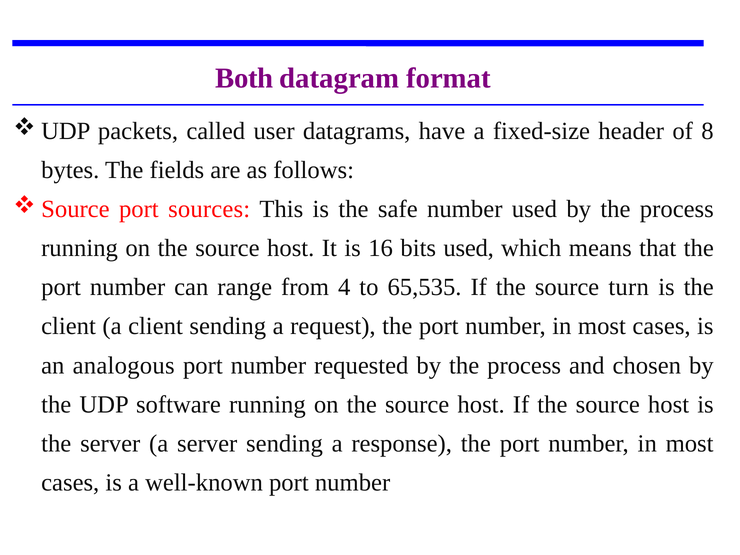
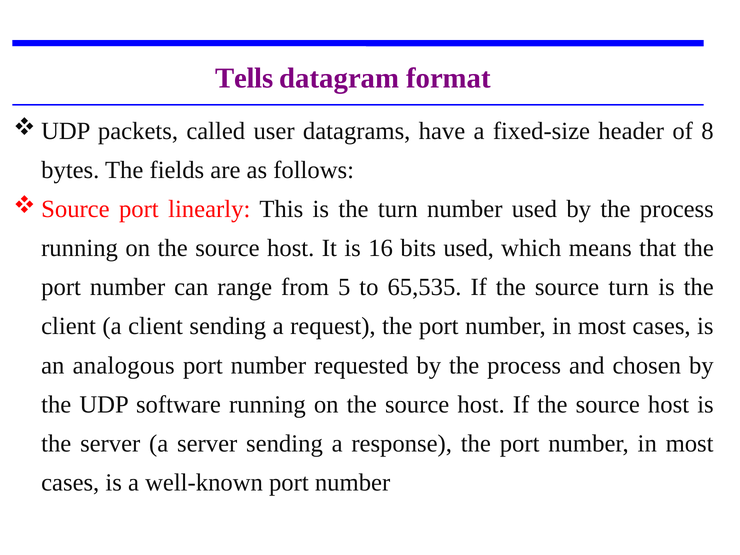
Both: Both -> Tells
sources: sources -> linearly
the safe: safe -> turn
4: 4 -> 5
